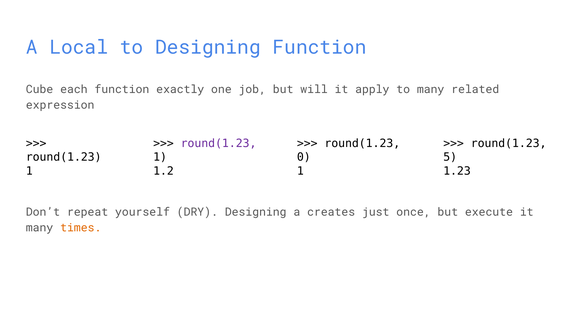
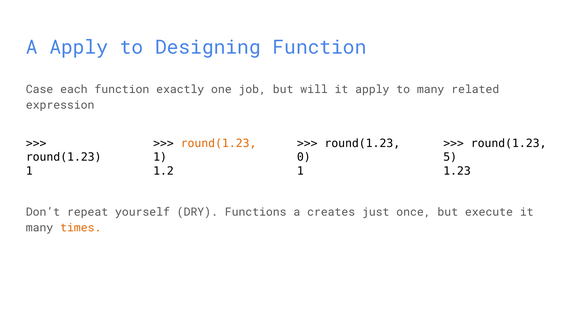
A Local: Local -> Apply
Cube: Cube -> Case
round(1.23 at (219, 144) colour: purple -> orange
DRY Designing: Designing -> Functions
